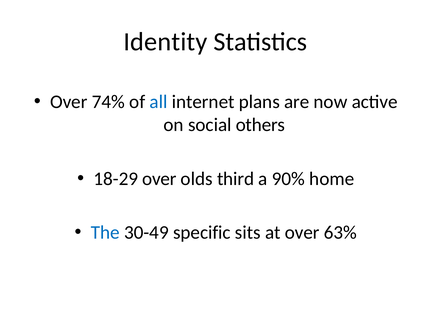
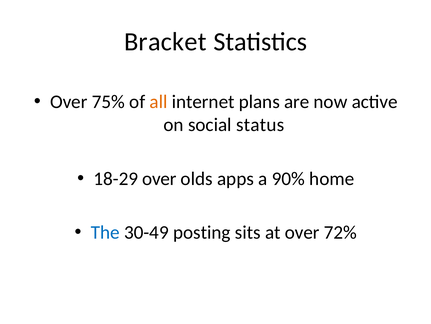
Identity: Identity -> Bracket
74%: 74% -> 75%
all colour: blue -> orange
others: others -> status
third: third -> apps
specific: specific -> posting
63%: 63% -> 72%
